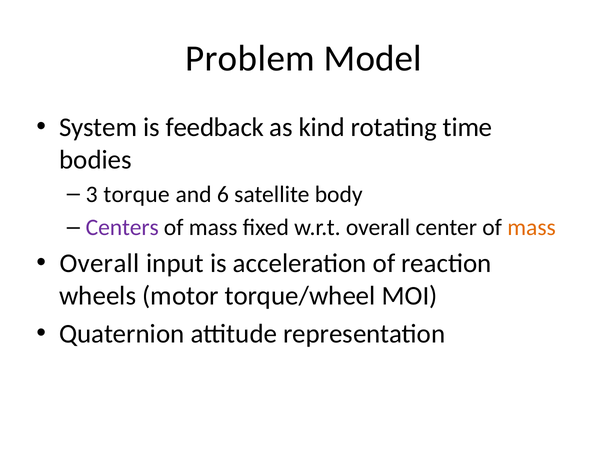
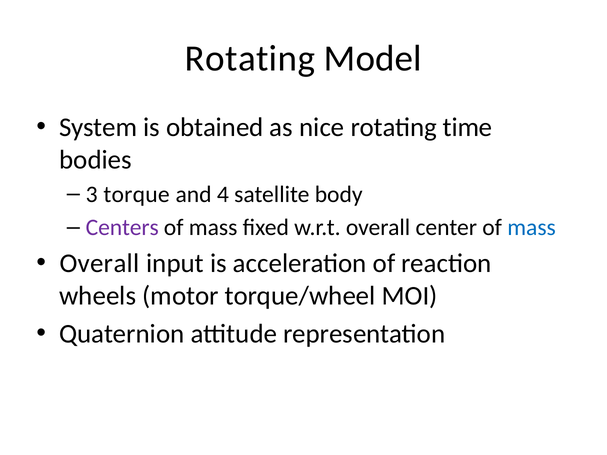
Problem at (250, 59): Problem -> Rotating
feedback: feedback -> obtained
kind: kind -> nice
6: 6 -> 4
mass at (532, 228) colour: orange -> blue
